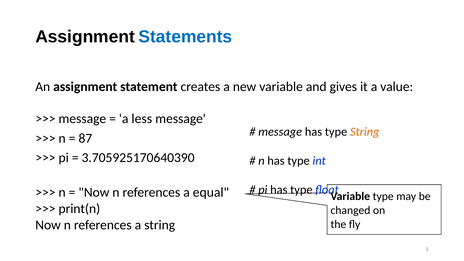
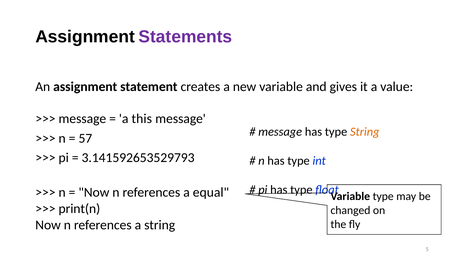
Statements colour: blue -> purple
less: less -> this
87: 87 -> 57
3.705925170640390: 3.705925170640390 -> 3.141592653529793
